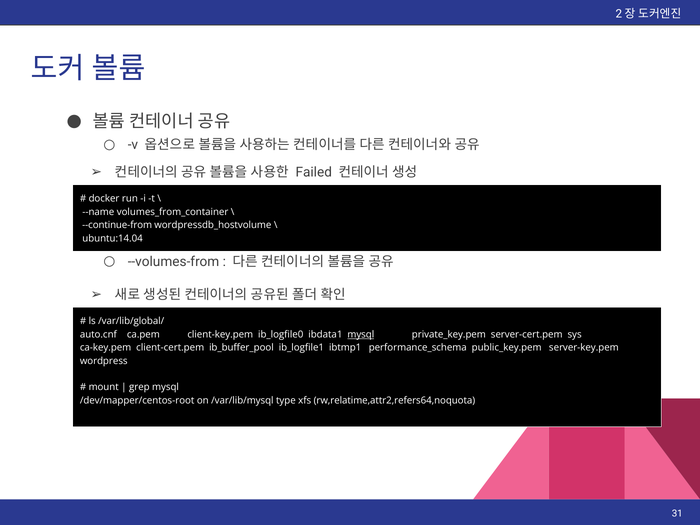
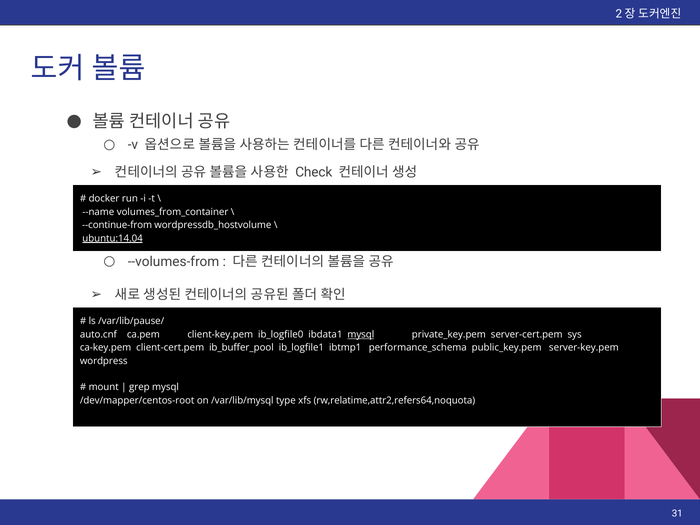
Failed: Failed -> Check
ubuntu:14.04 underline: none -> present
/var/lib/global/: /var/lib/global/ -> /var/lib/pause/
